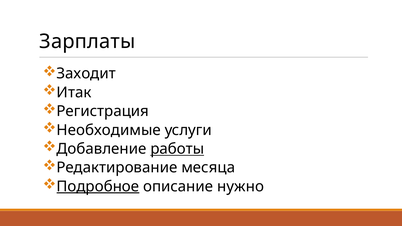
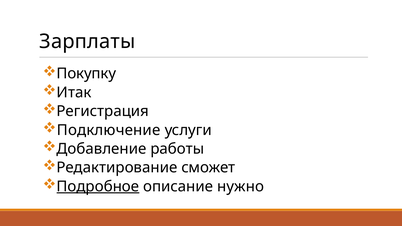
Заходит: Заходит -> Покупку
Необходимые: Необходимые -> Подключение
работы underline: present -> none
месяца: месяца -> сможет
